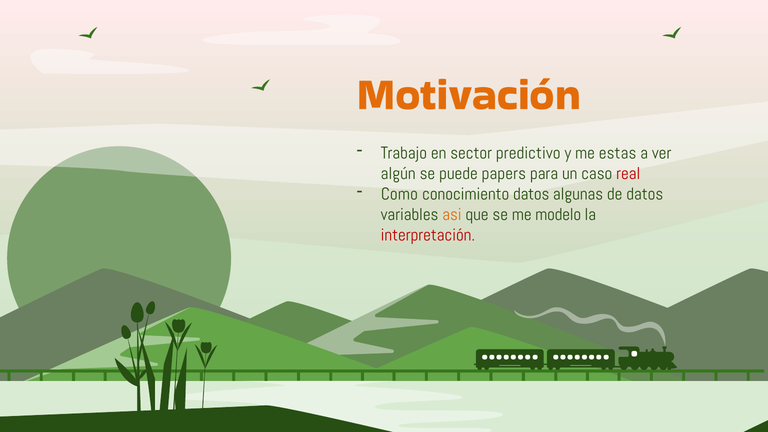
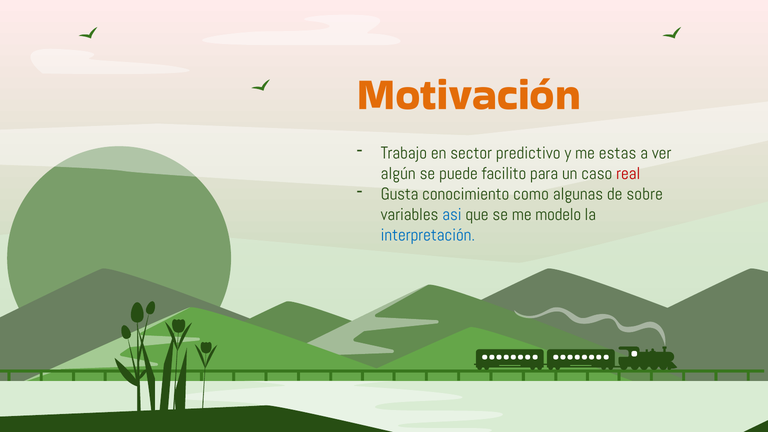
papers: papers -> facilito
Como: Como -> Gusta
conocimiento datos: datos -> como
de datos: datos -> sobre
asi colour: orange -> blue
interpretación colour: red -> blue
